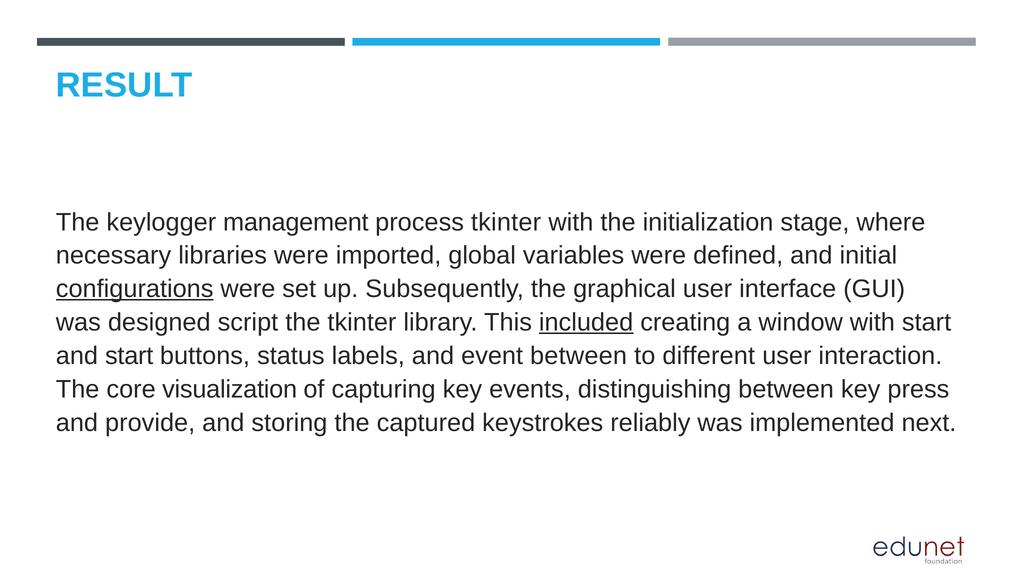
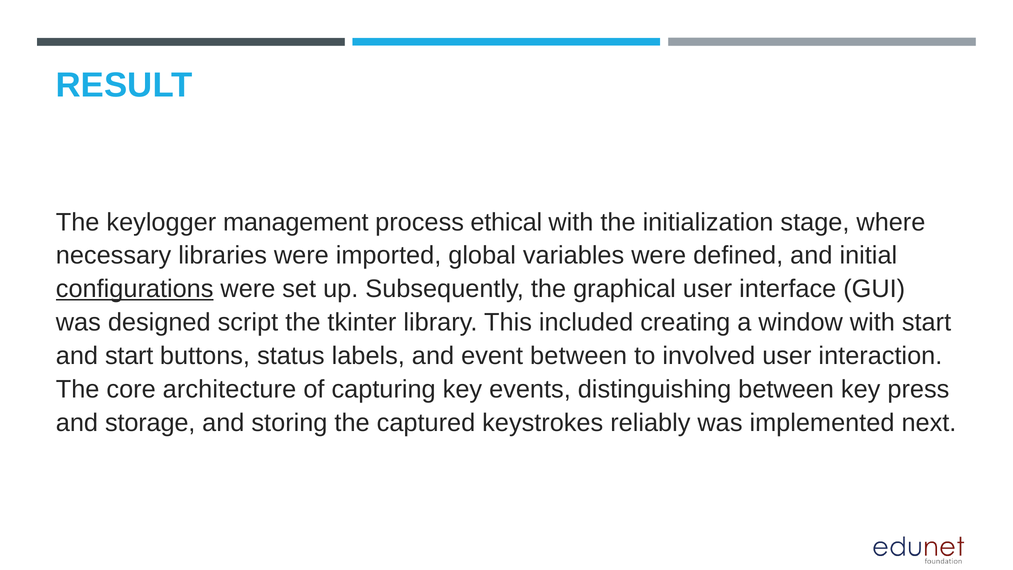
process tkinter: tkinter -> ethical
included underline: present -> none
different: different -> involved
visualization: visualization -> architecture
provide: provide -> storage
